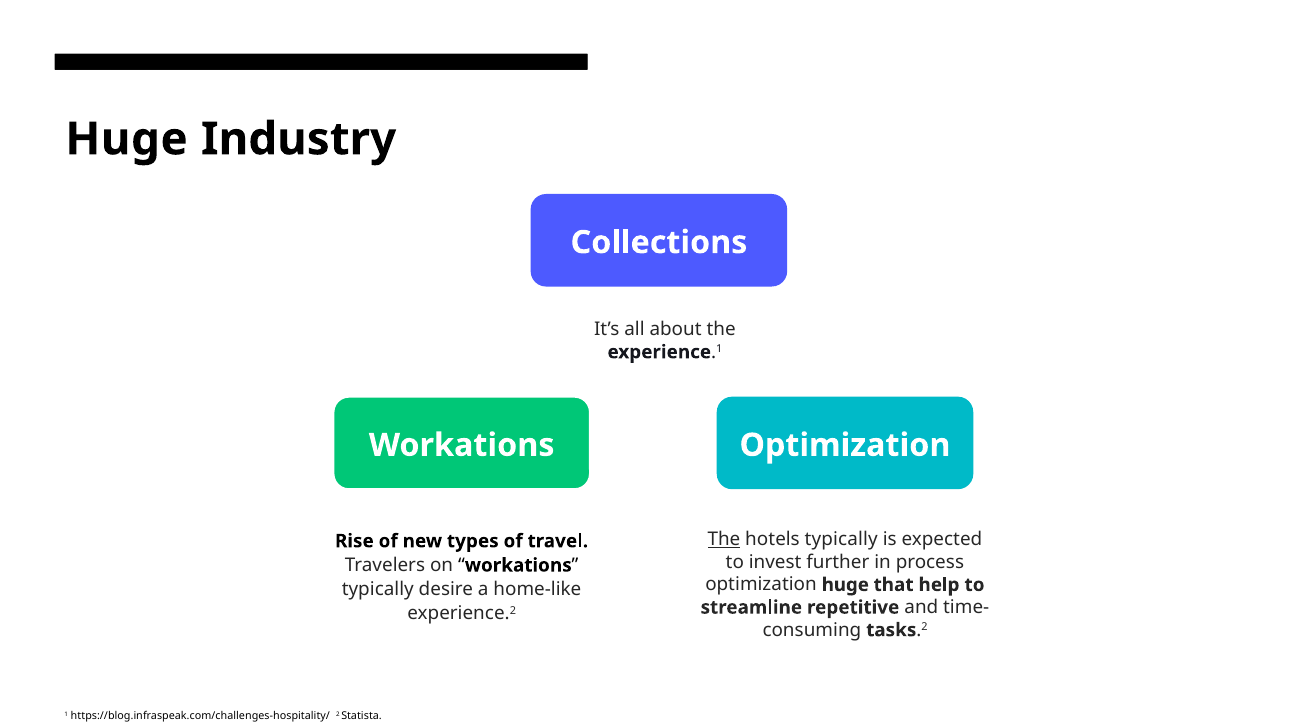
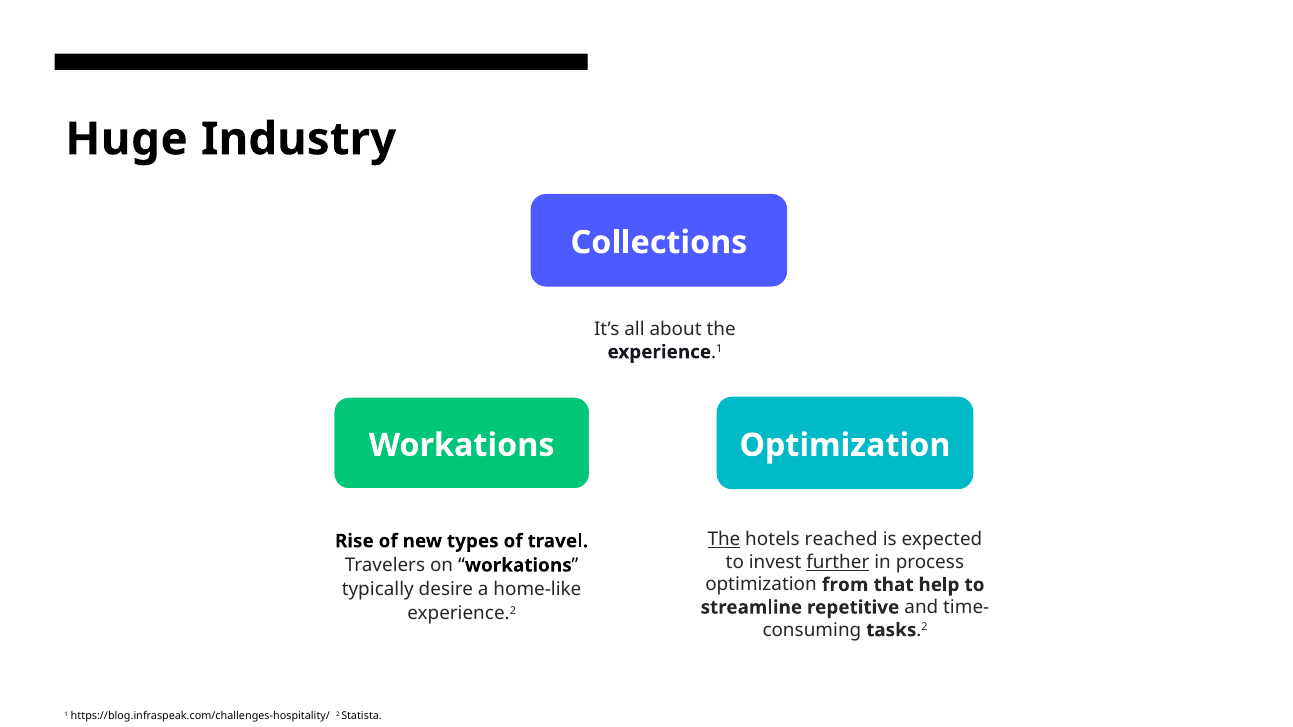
hotels typically: typically -> reached
further underline: none -> present
optimization huge: huge -> from
